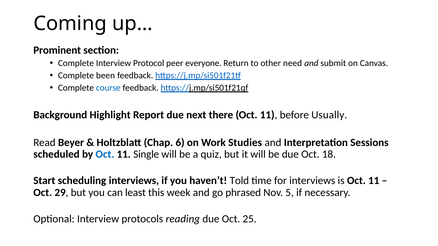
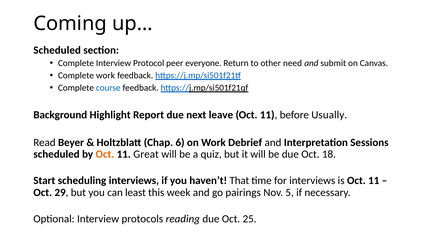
Prominent at (57, 50): Prominent -> Scheduled
Complete been: been -> work
there: there -> leave
Studies: Studies -> Debrief
Oct at (105, 155) colour: blue -> orange
Single: Single -> Great
Told: Told -> That
phrased: phrased -> pairings
